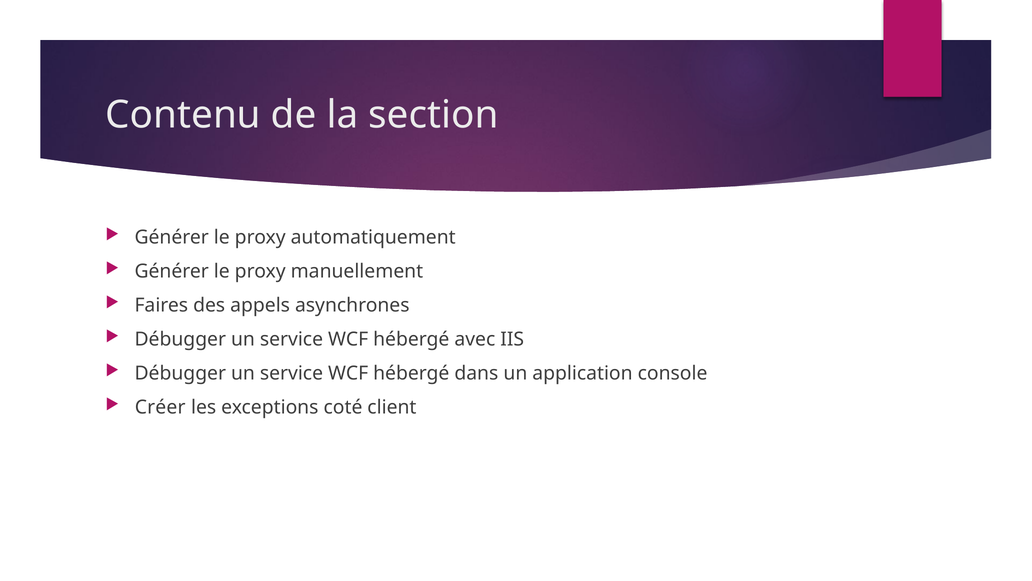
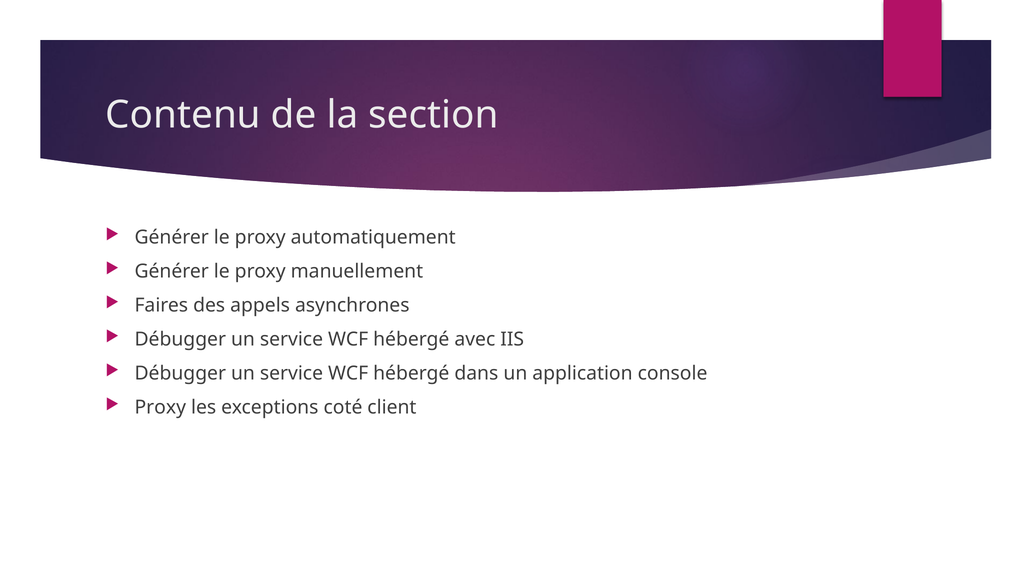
Créer at (160, 407): Créer -> Proxy
